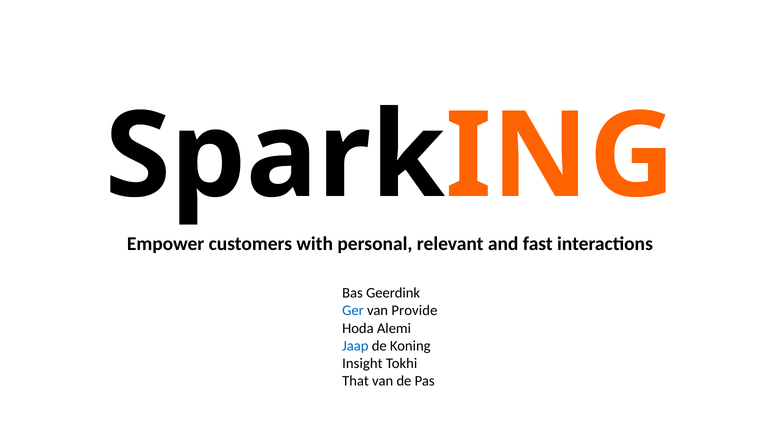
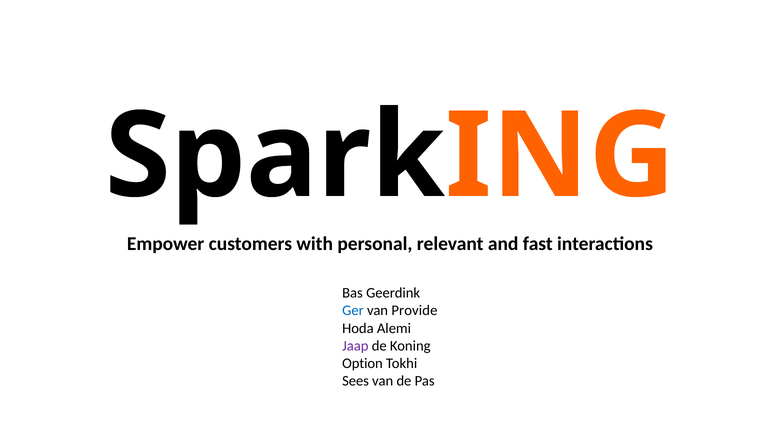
Jaap colour: blue -> purple
Insight: Insight -> Option
That: That -> Sees
